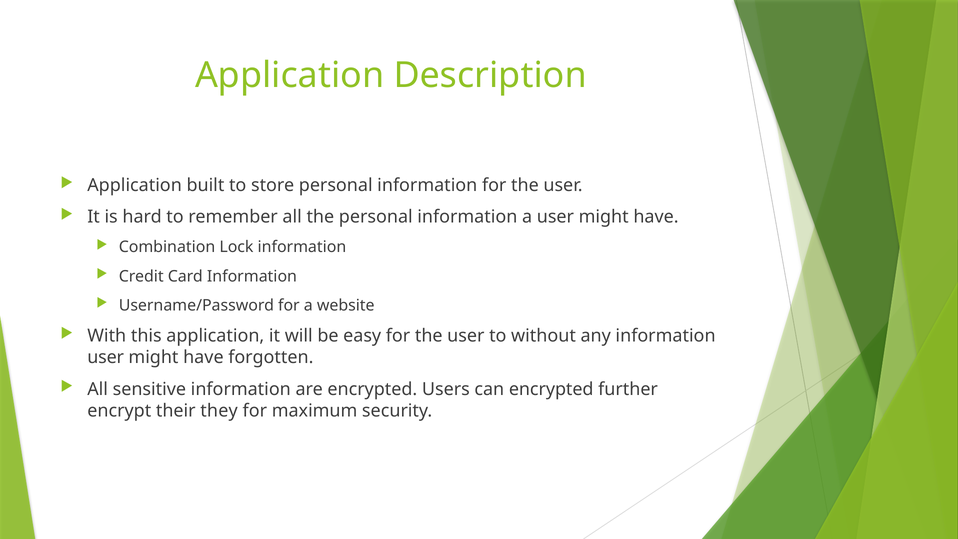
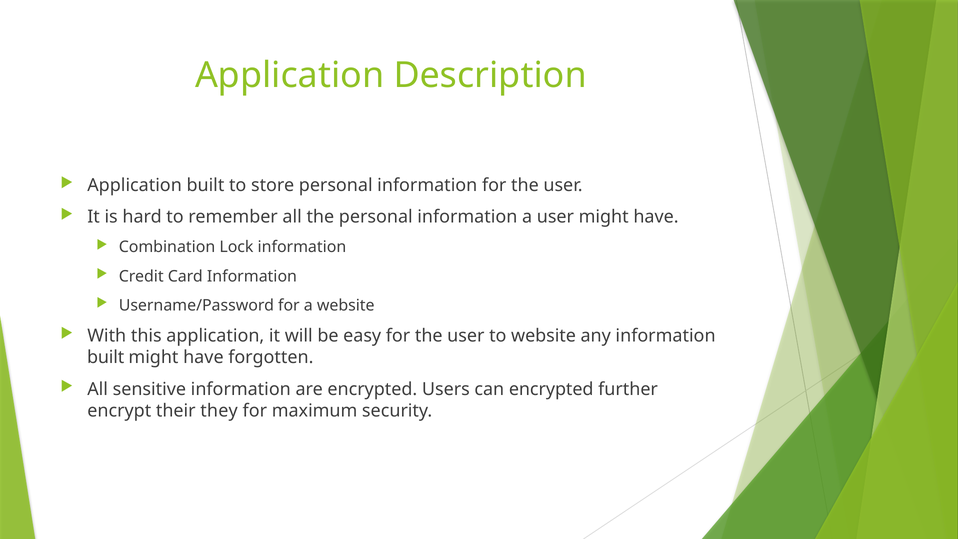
to without: without -> website
user at (106, 357): user -> built
